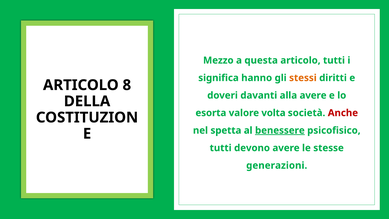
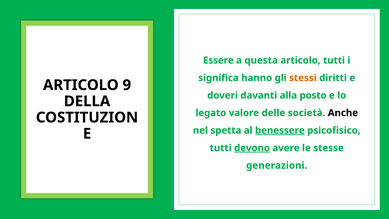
Mezzo: Mezzo -> Essere
8: 8 -> 9
alla avere: avere -> posto
esorta: esorta -> legato
volta: volta -> delle
Anche colour: red -> black
devono underline: none -> present
